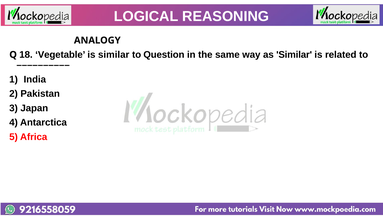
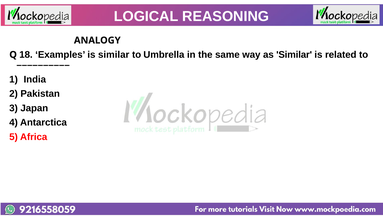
Vegetable: Vegetable -> Examples
Question: Question -> Umbrella
